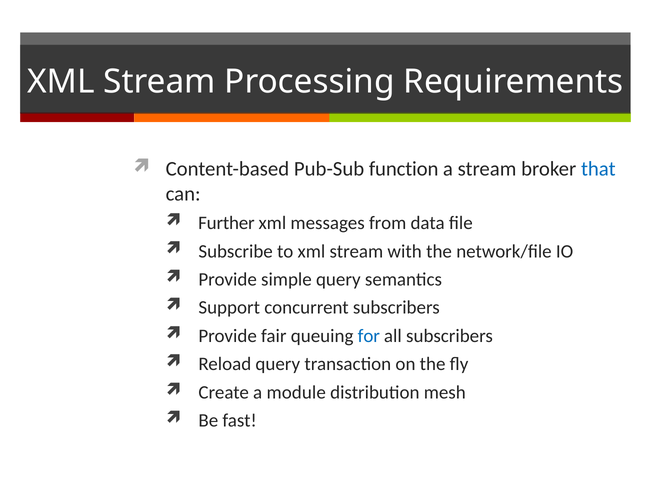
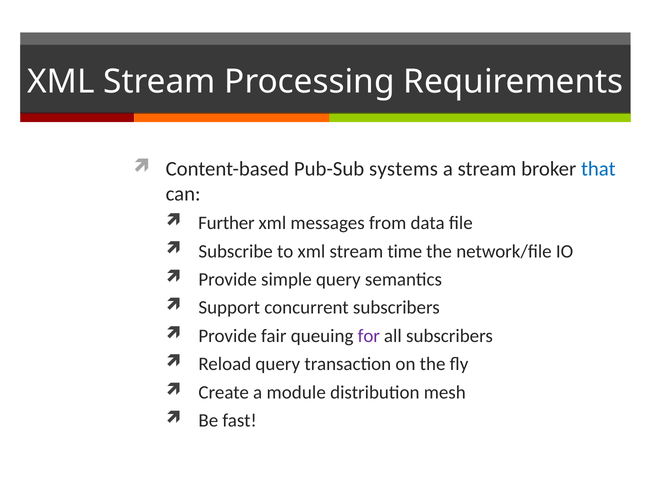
function: function -> systems
with: with -> time
for colour: blue -> purple
